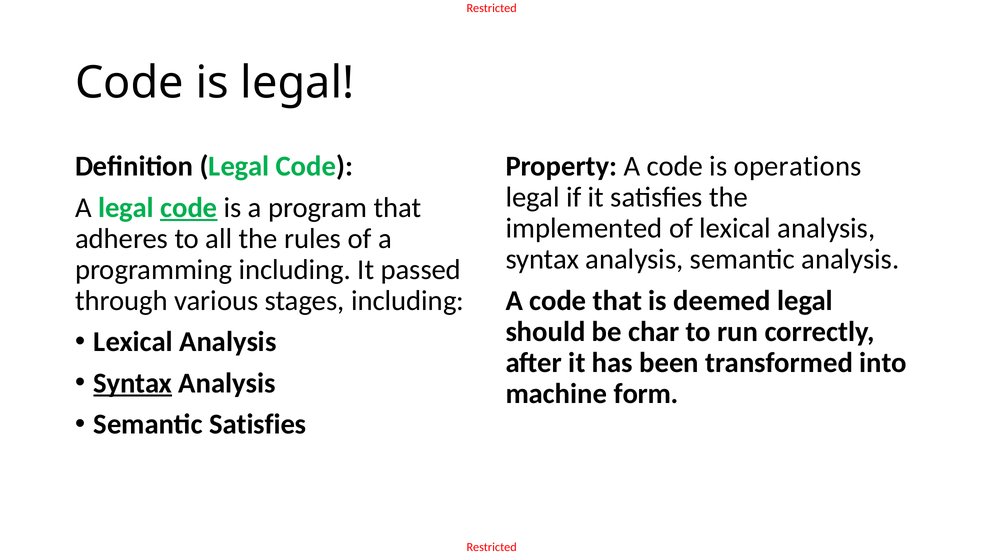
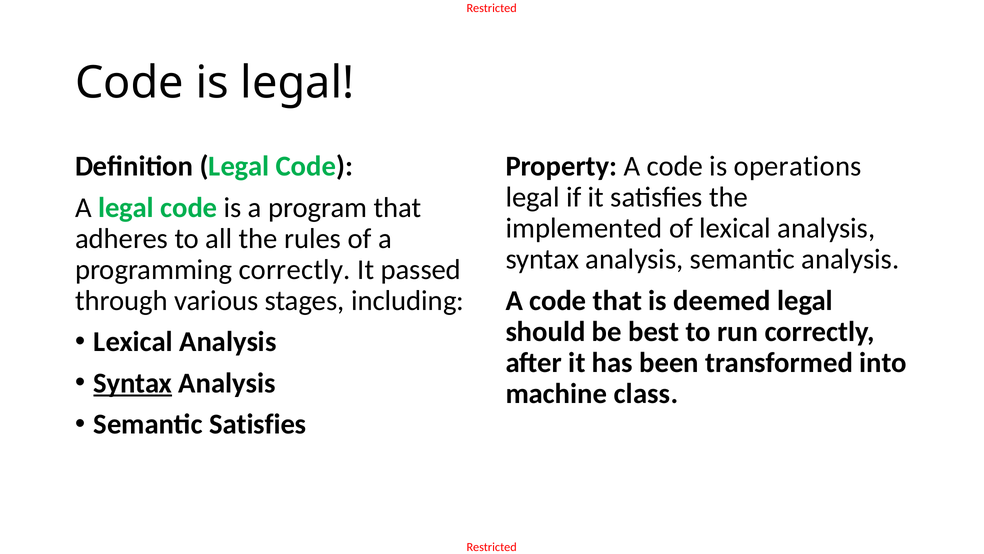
code at (189, 208) underline: present -> none
programming including: including -> correctly
char: char -> best
form: form -> class
